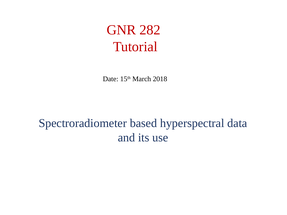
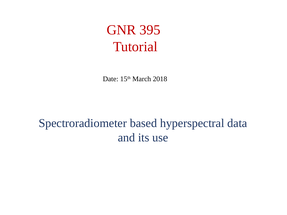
282: 282 -> 395
